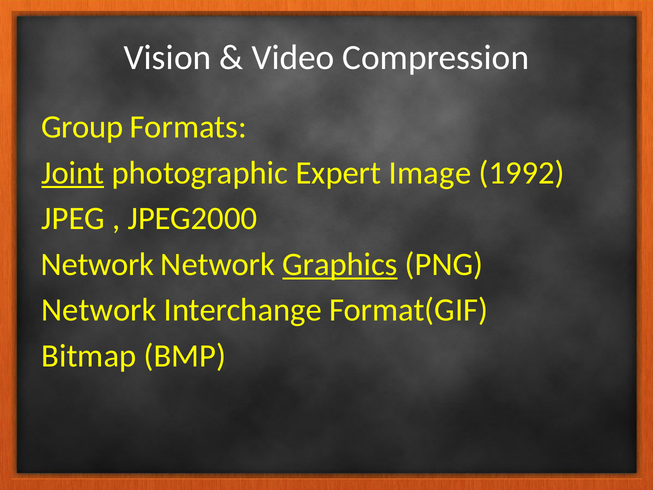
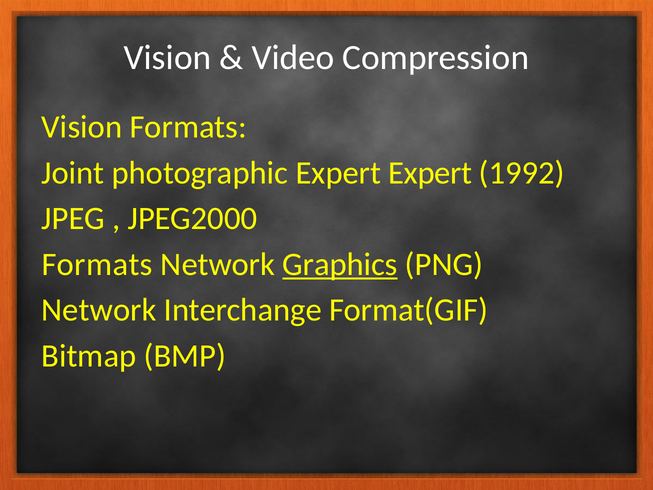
Group at (82, 127): Group -> Vision
Joint underline: present -> none
Expert Image: Image -> Expert
Network at (97, 264): Network -> Formats
